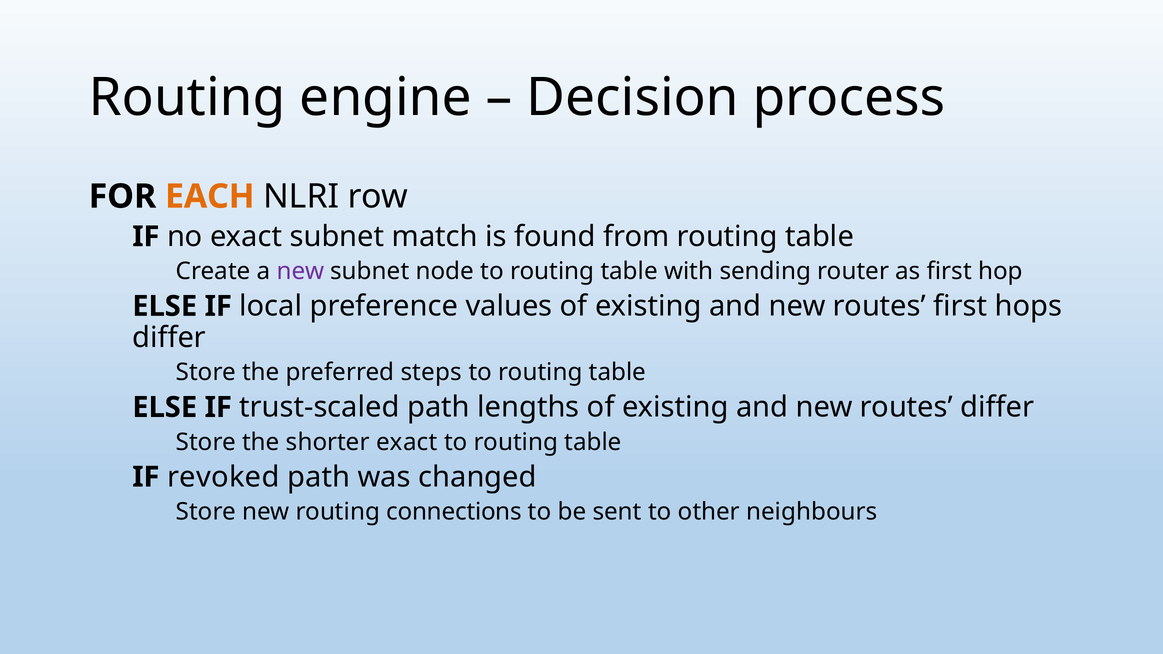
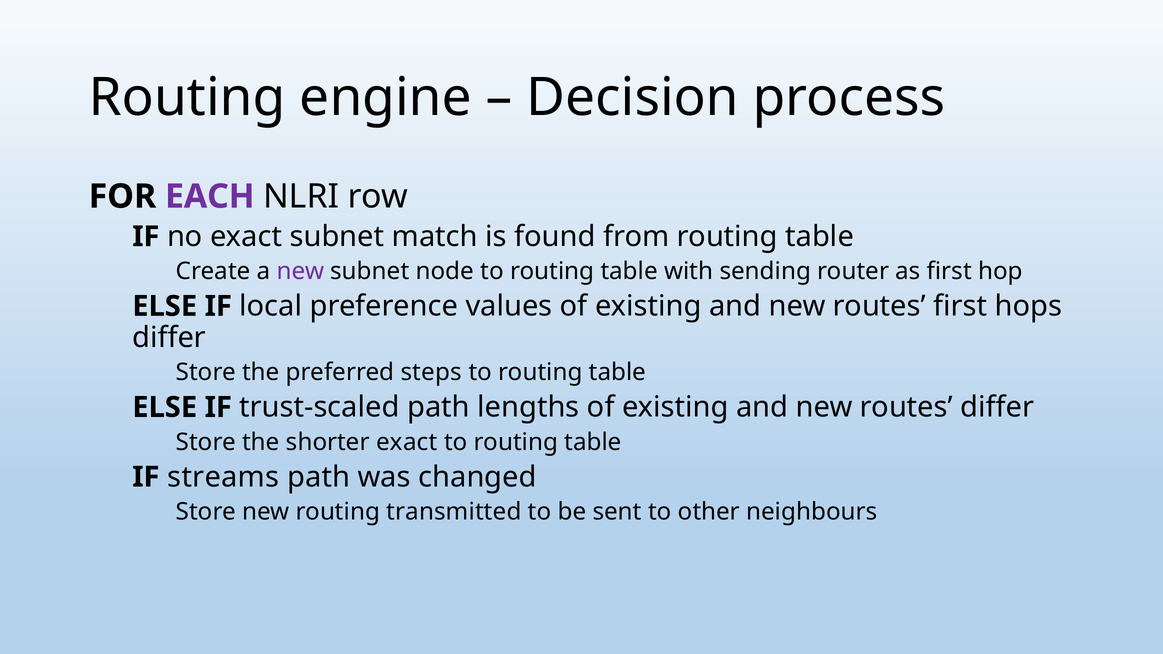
EACH colour: orange -> purple
revoked: revoked -> streams
connections: connections -> transmitted
